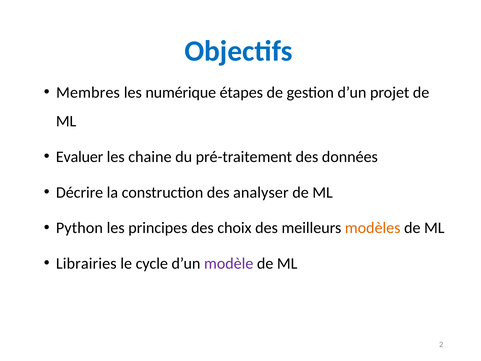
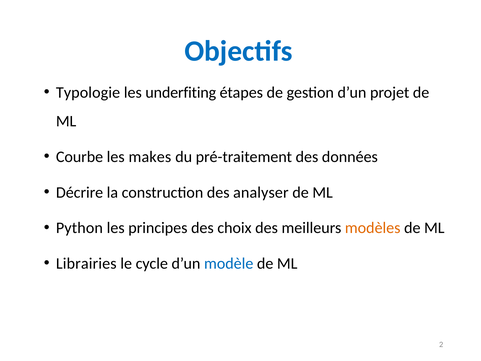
Membres: Membres -> Typologie
numérique: numérique -> underfiting
Evaluer: Evaluer -> Courbe
chaine: chaine -> makes
modèle colour: purple -> blue
